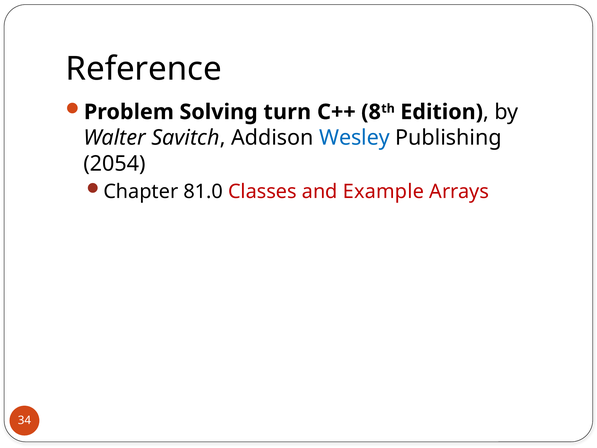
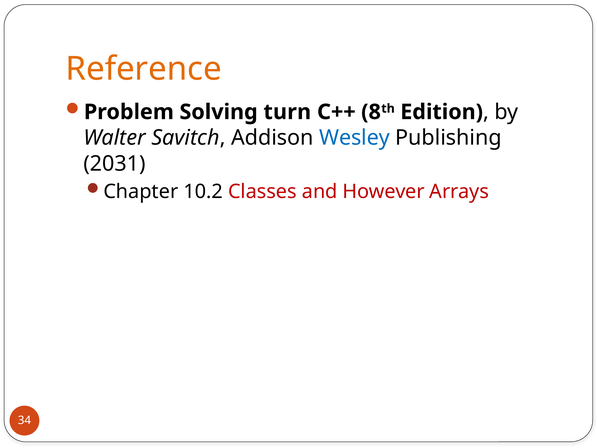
Reference colour: black -> orange
2054: 2054 -> 2031
81.0: 81.0 -> 10.2
Example: Example -> However
